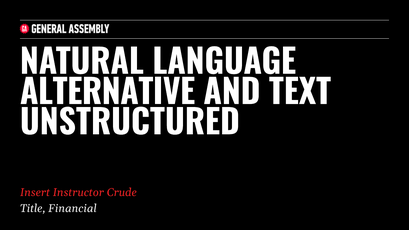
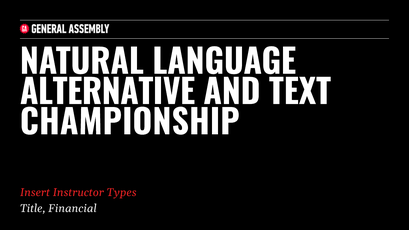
UNSTRUCTURED: UNSTRUCTURED -> CHAMPIONSHIP
Crude: Crude -> Types
